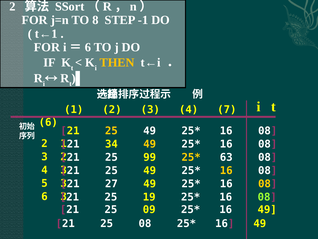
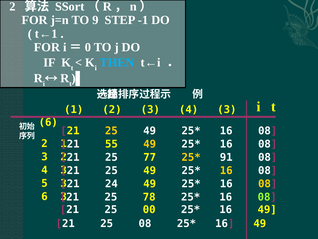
8: 8 -> 9
6 at (88, 47): 6 -> 0
THEN colour: yellow -> light blue
3 4 7: 7 -> 3
34: 34 -> 55
99: 99 -> 77
63: 63 -> 91
27: 27 -> 24
19: 19 -> 78
09: 09 -> 00
